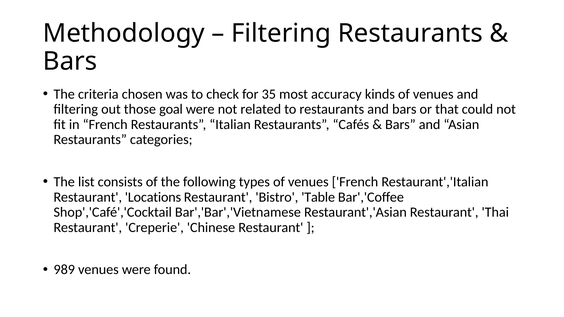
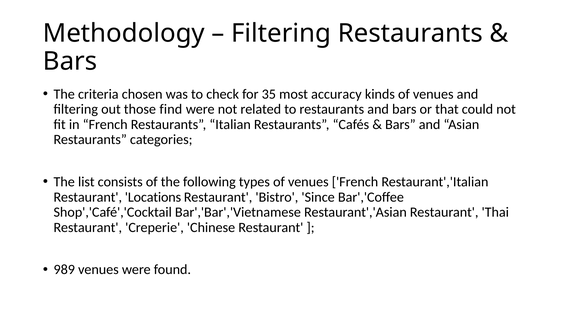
goal: goal -> find
Table: Table -> Since
